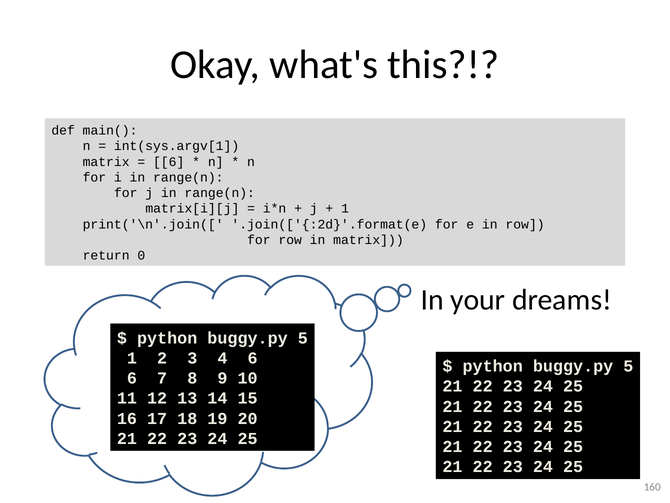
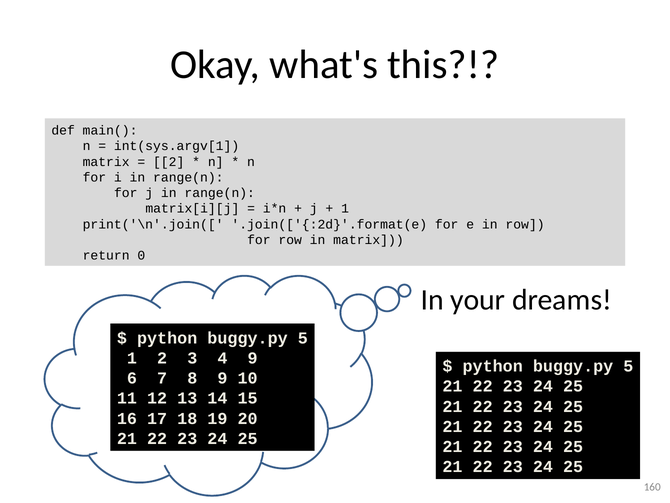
6 at (169, 162): 6 -> 2
4 6: 6 -> 9
